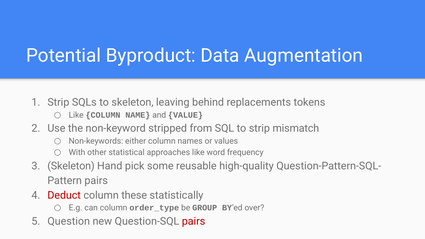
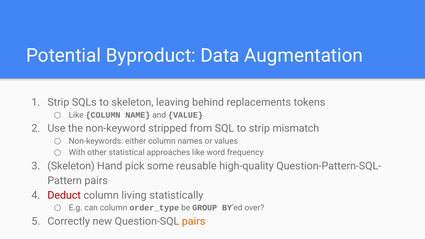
these: these -> living
Question: Question -> Correctly
pairs at (194, 221) colour: red -> orange
